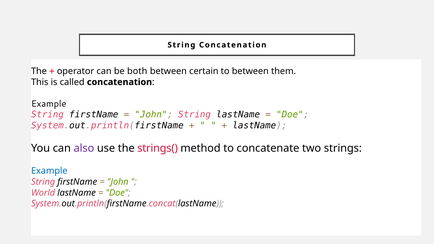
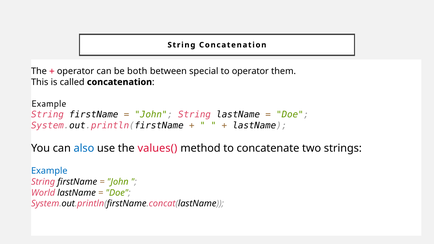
certain: certain -> special
to between: between -> operator
also colour: purple -> blue
strings(: strings( -> values(
